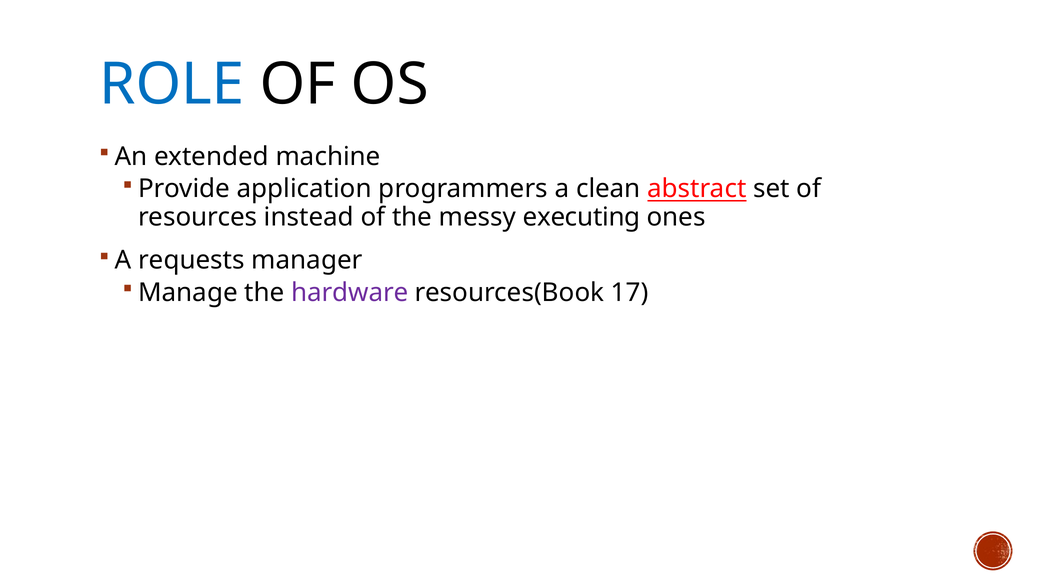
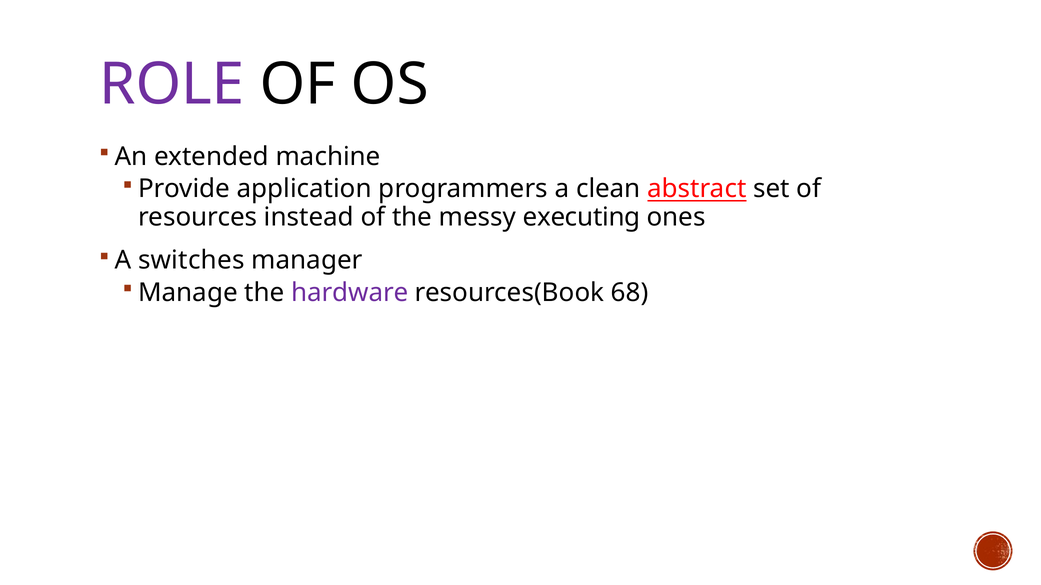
ROLE colour: blue -> purple
requests: requests -> switches
17: 17 -> 68
